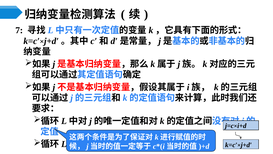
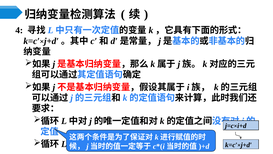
7: 7 -> 4
